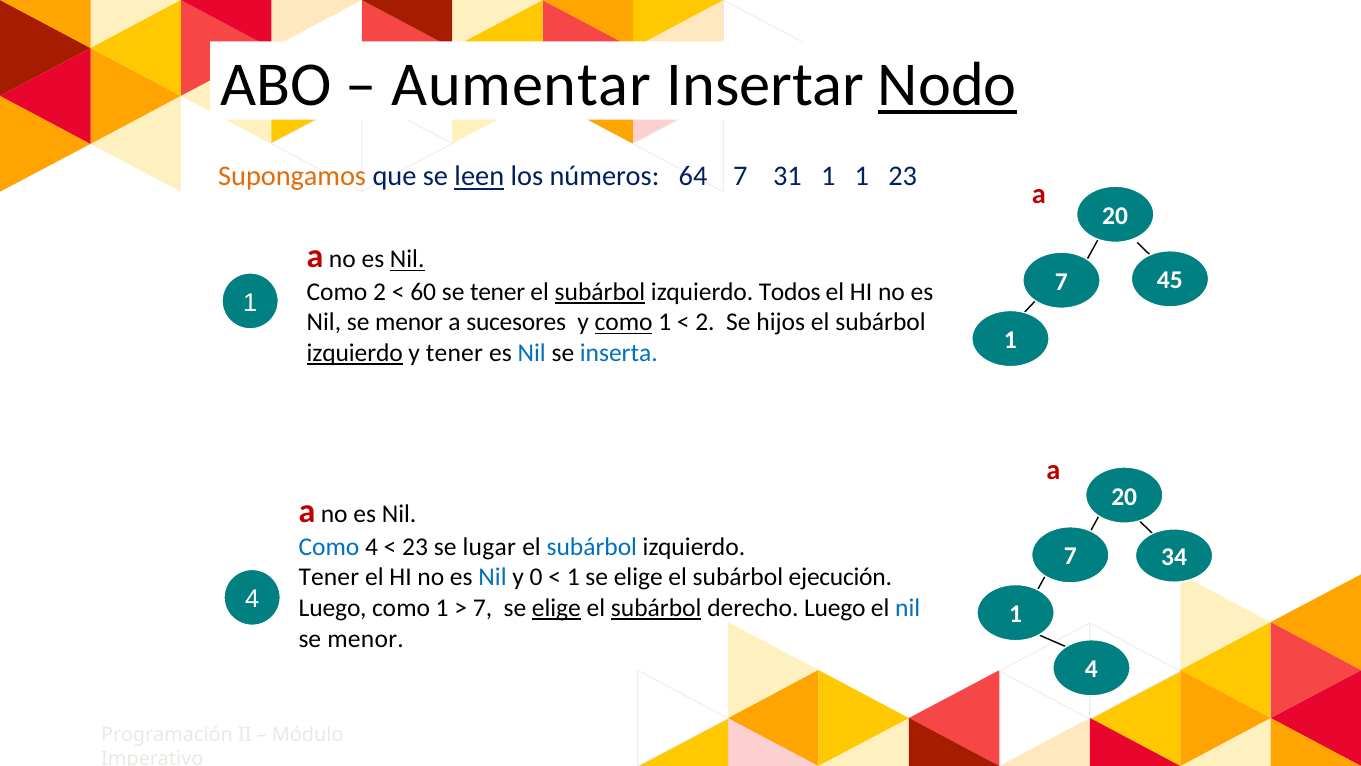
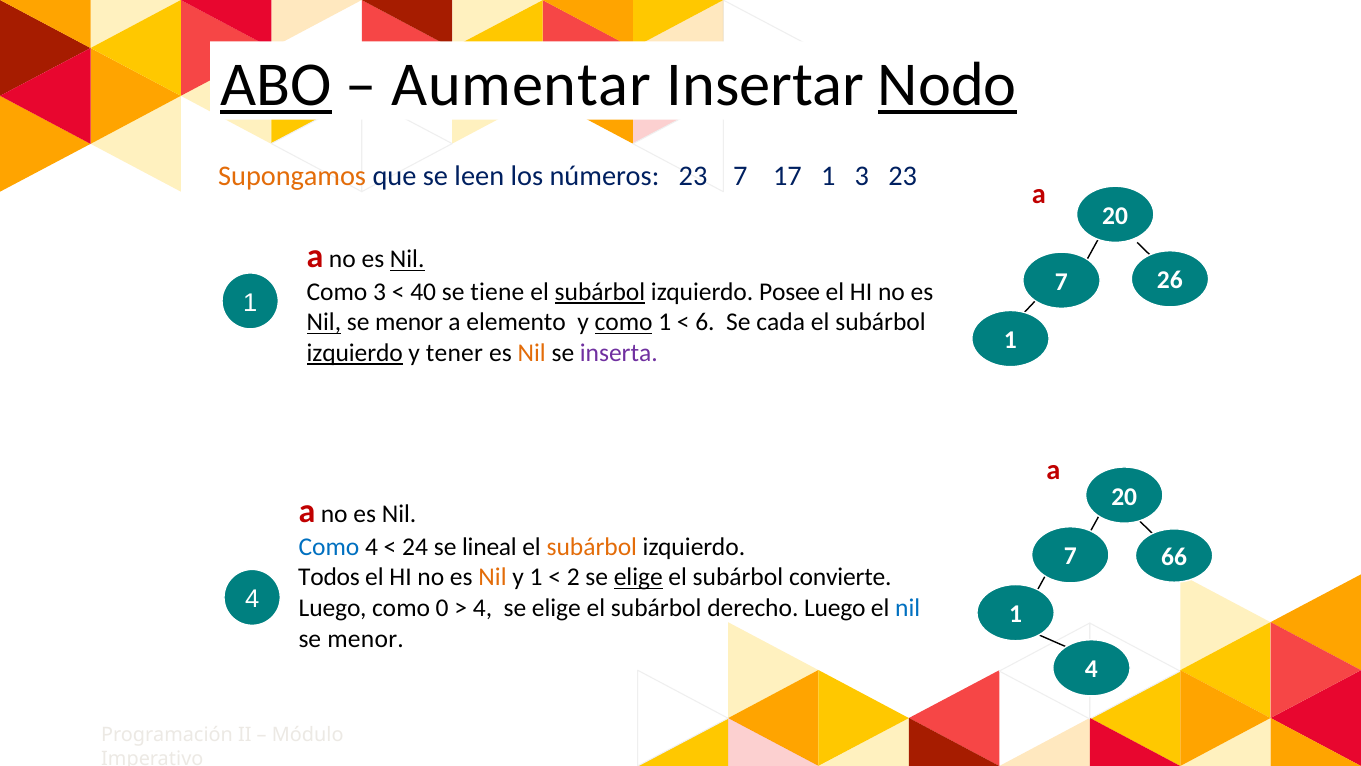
ABO underline: none -> present
leen underline: present -> none
números 64: 64 -> 23
31: 31 -> 17
1 1: 1 -> 3
45: 45 -> 26
Como 2: 2 -> 3
60: 60 -> 40
se tener: tener -> tiene
Todos: Todos -> Posee
Nil at (324, 322) underline: none -> present
sucesores: sucesores -> elemento
2 at (705, 322): 2 -> 6
hijos: hijos -> cada
Nil at (532, 353) colour: blue -> orange
inserta colour: blue -> purple
23 at (415, 546): 23 -> 24
lugar: lugar -> lineal
subárbol at (592, 546) colour: blue -> orange
34: 34 -> 66
Tener at (329, 577): Tener -> Todos
Nil at (493, 577) colour: blue -> orange
y 0: 0 -> 1
1 at (573, 577): 1 -> 2
elige at (638, 577) underline: none -> present
ejecución: ejecución -> convierte
Luego como 1: 1 -> 0
7 at (483, 608): 7 -> 4
elige at (556, 608) underline: present -> none
subárbol at (656, 608) underline: present -> none
